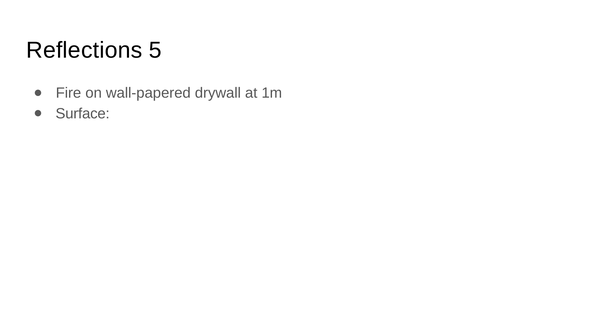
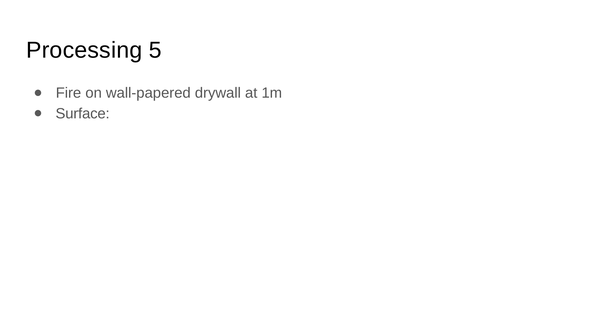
Reflections: Reflections -> Processing
